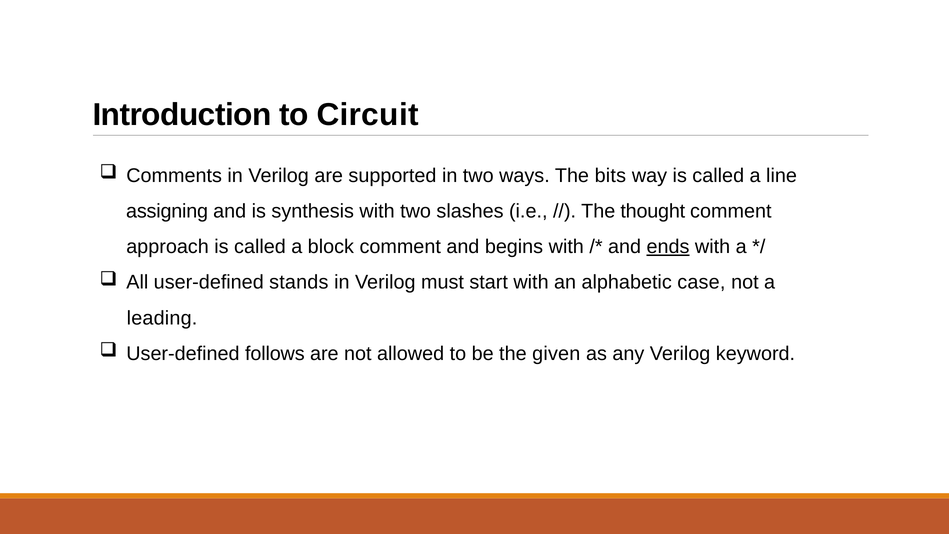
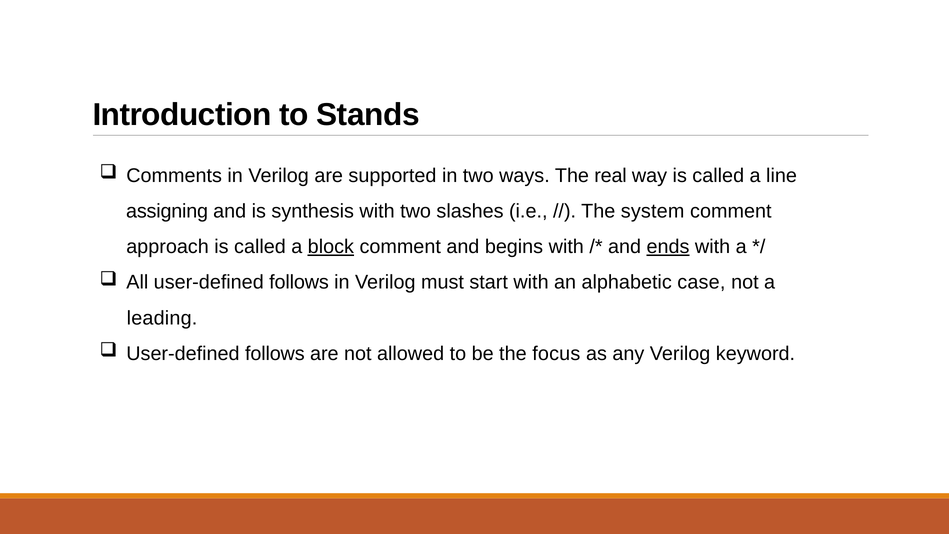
Circuit: Circuit -> Stands
bits: bits -> real
thought: thought -> system
block underline: none -> present
All user-defined stands: stands -> follows
given: given -> focus
